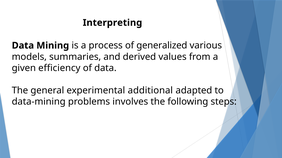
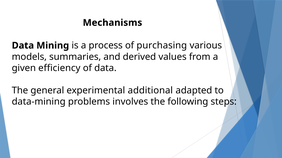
Interpreting: Interpreting -> Mechanisms
generalized: generalized -> purchasing
